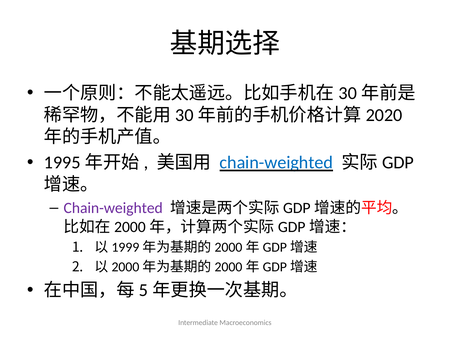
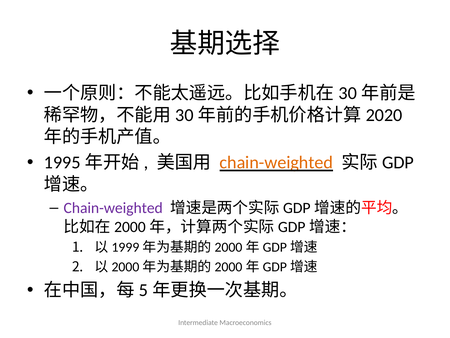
chain-weighted at (276, 162) colour: blue -> orange
